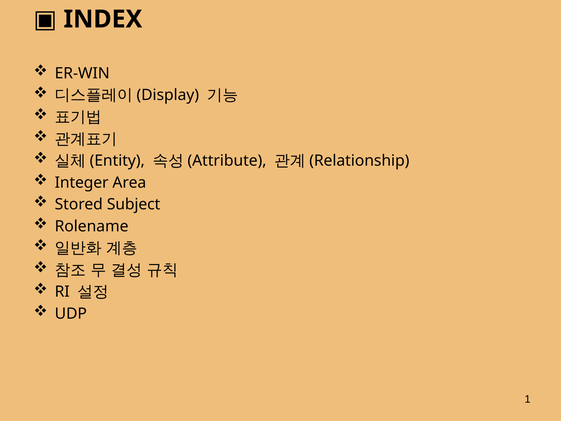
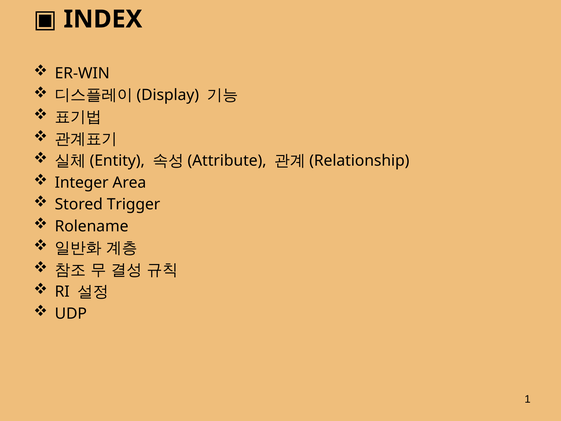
Subject: Subject -> Trigger
